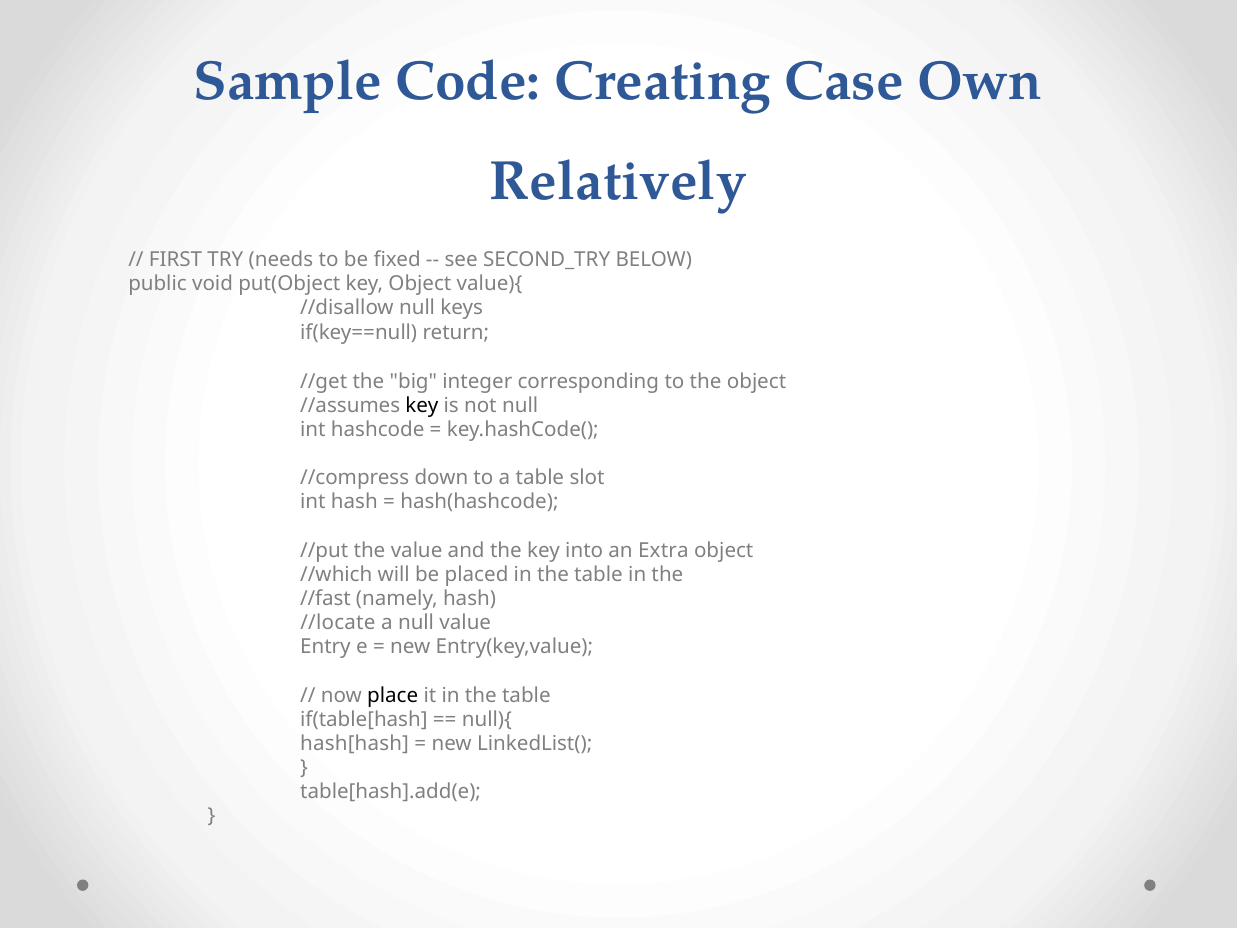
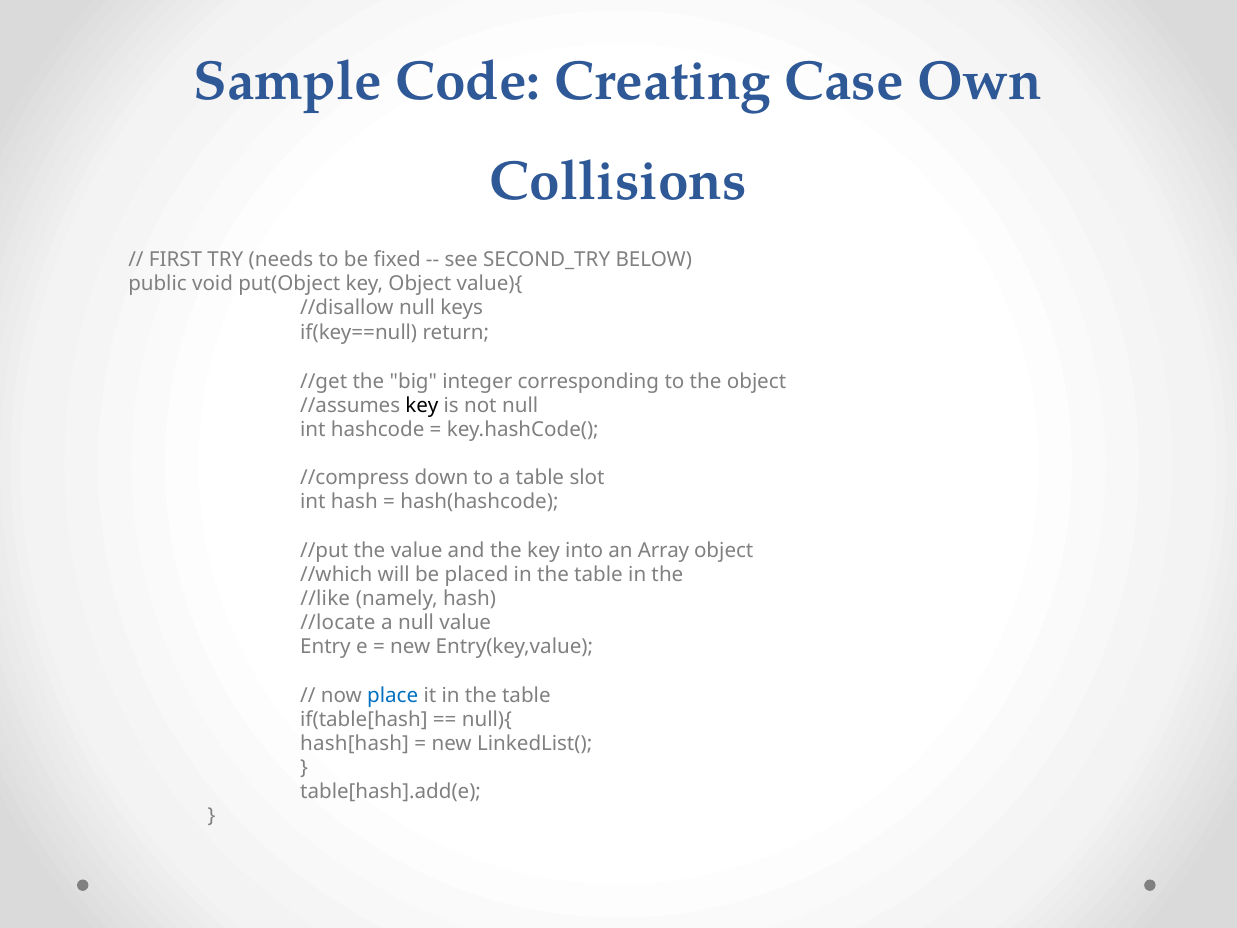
Relatively: Relatively -> Collisions
Extra: Extra -> Array
//fast: //fast -> //like
place colour: black -> blue
